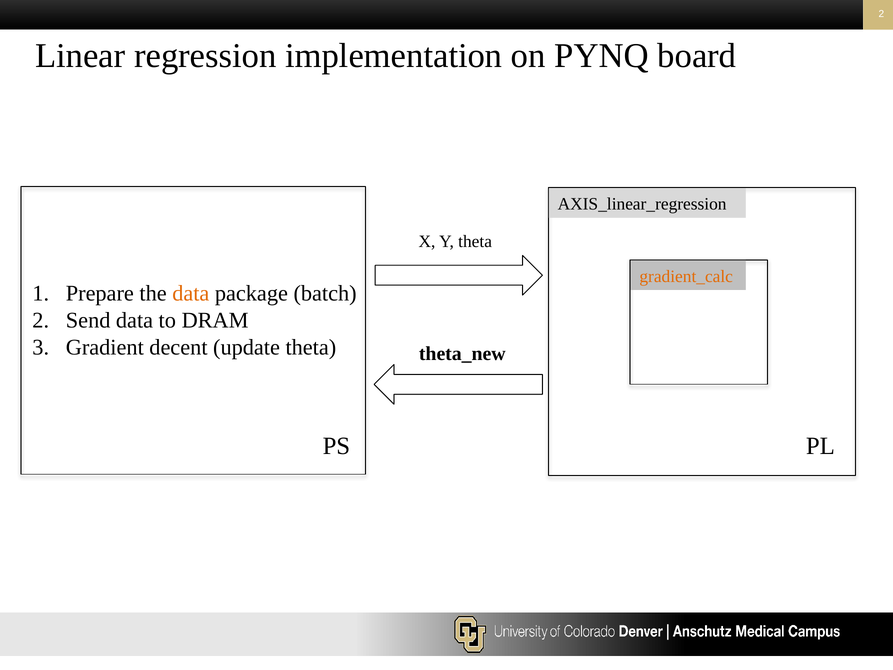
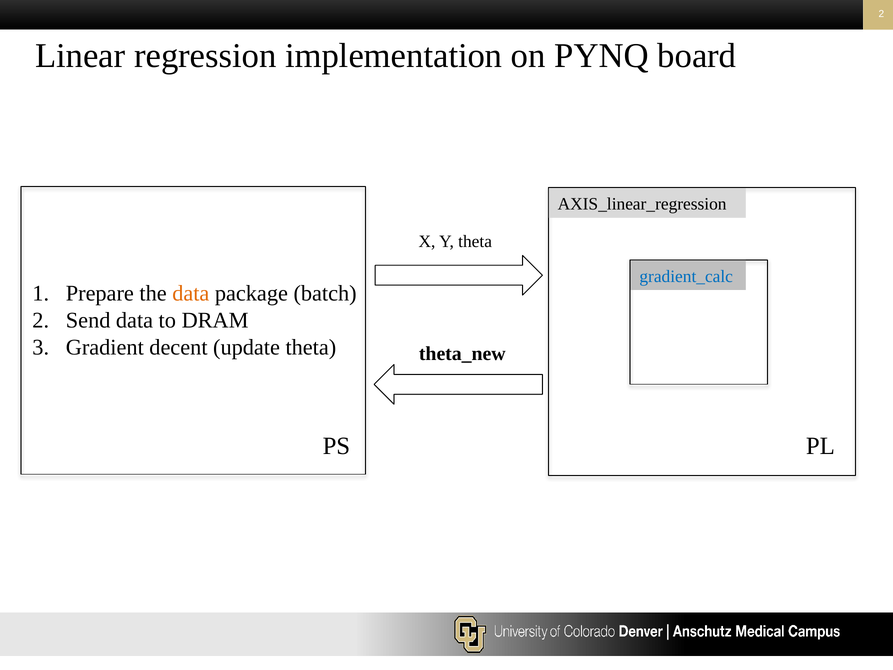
gradient_calc colour: orange -> blue
